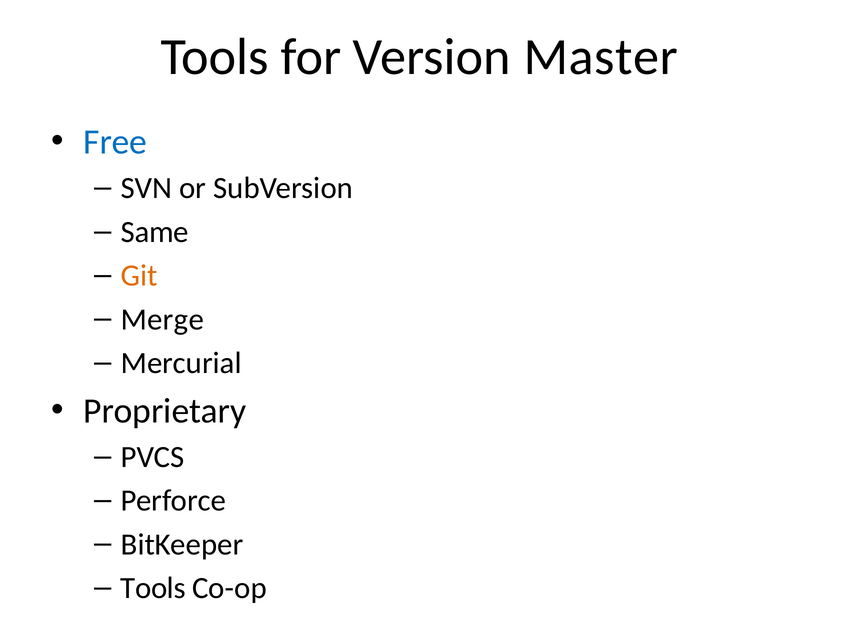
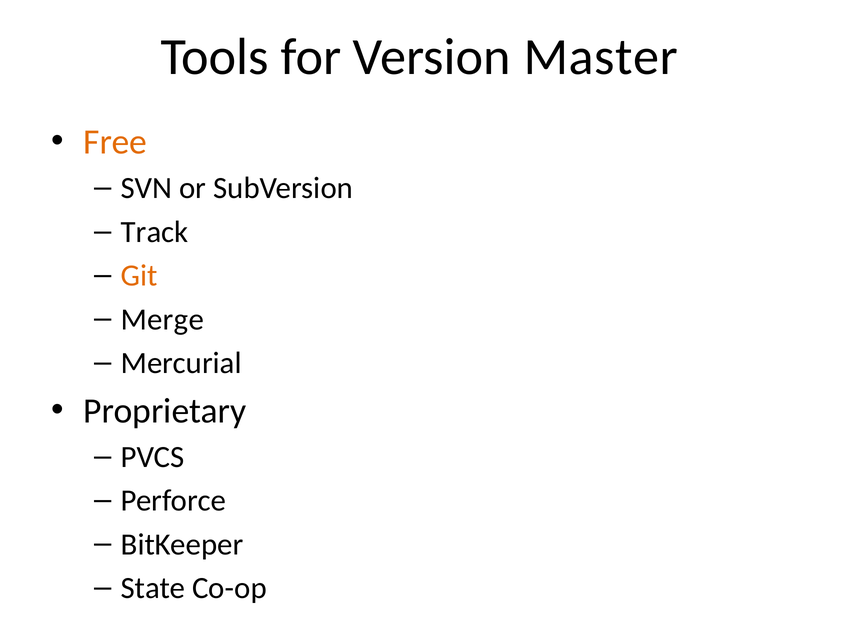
Free colour: blue -> orange
Same: Same -> Track
Tools at (153, 588): Tools -> State
